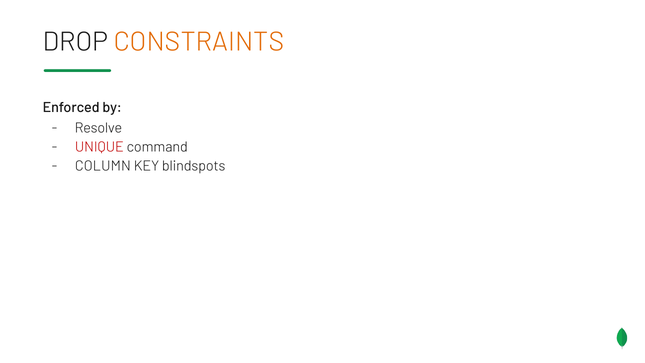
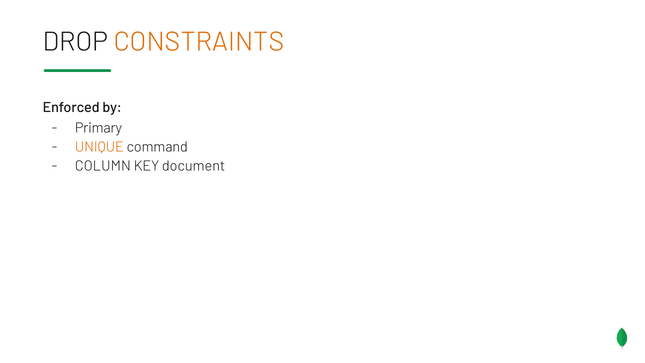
Resolve: Resolve -> Primary
UNIQUE colour: red -> orange
blindspots: blindspots -> document
